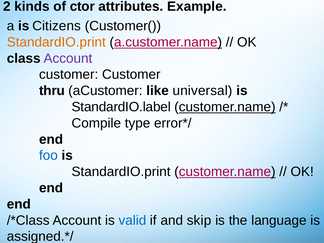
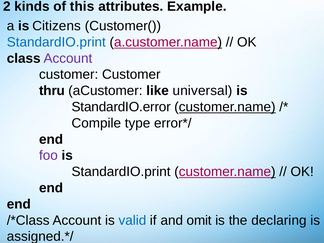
ctor: ctor -> this
StandardIO.print at (56, 42) colour: orange -> blue
StandardIO.label: StandardIO.label -> StandardIO.error
foo colour: blue -> purple
skip: skip -> omit
language: language -> declaring
